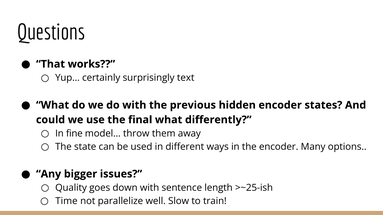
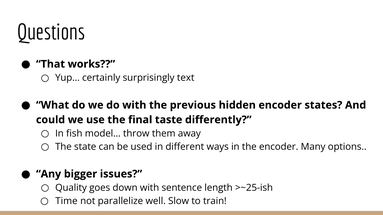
final what: what -> taste
fine: fine -> fish
